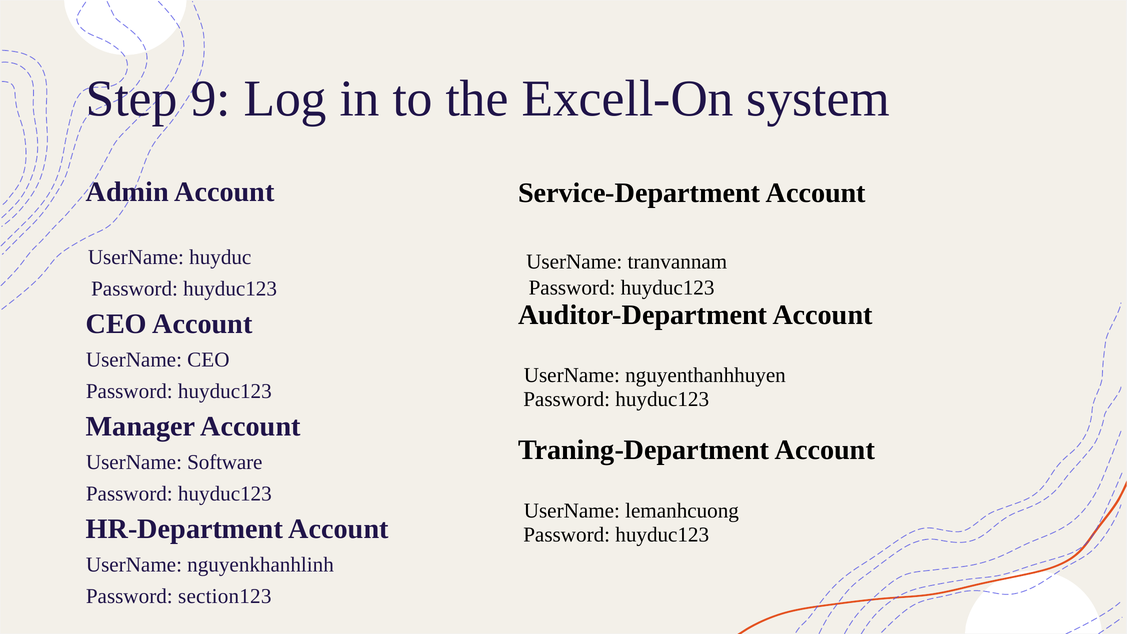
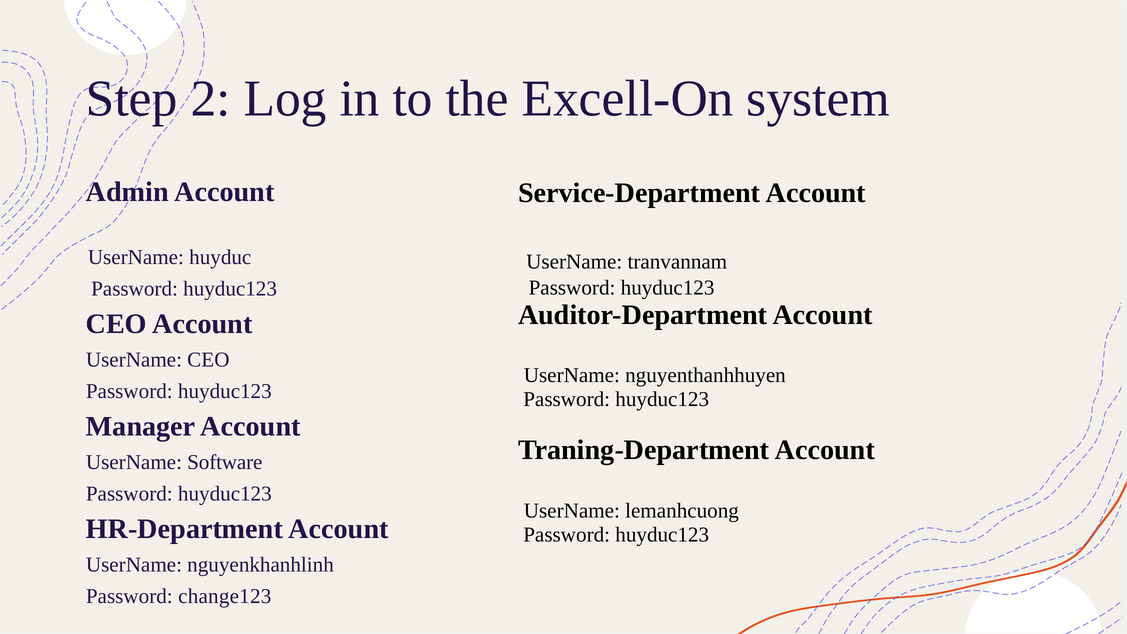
9: 9 -> 2
section123: section123 -> change123
